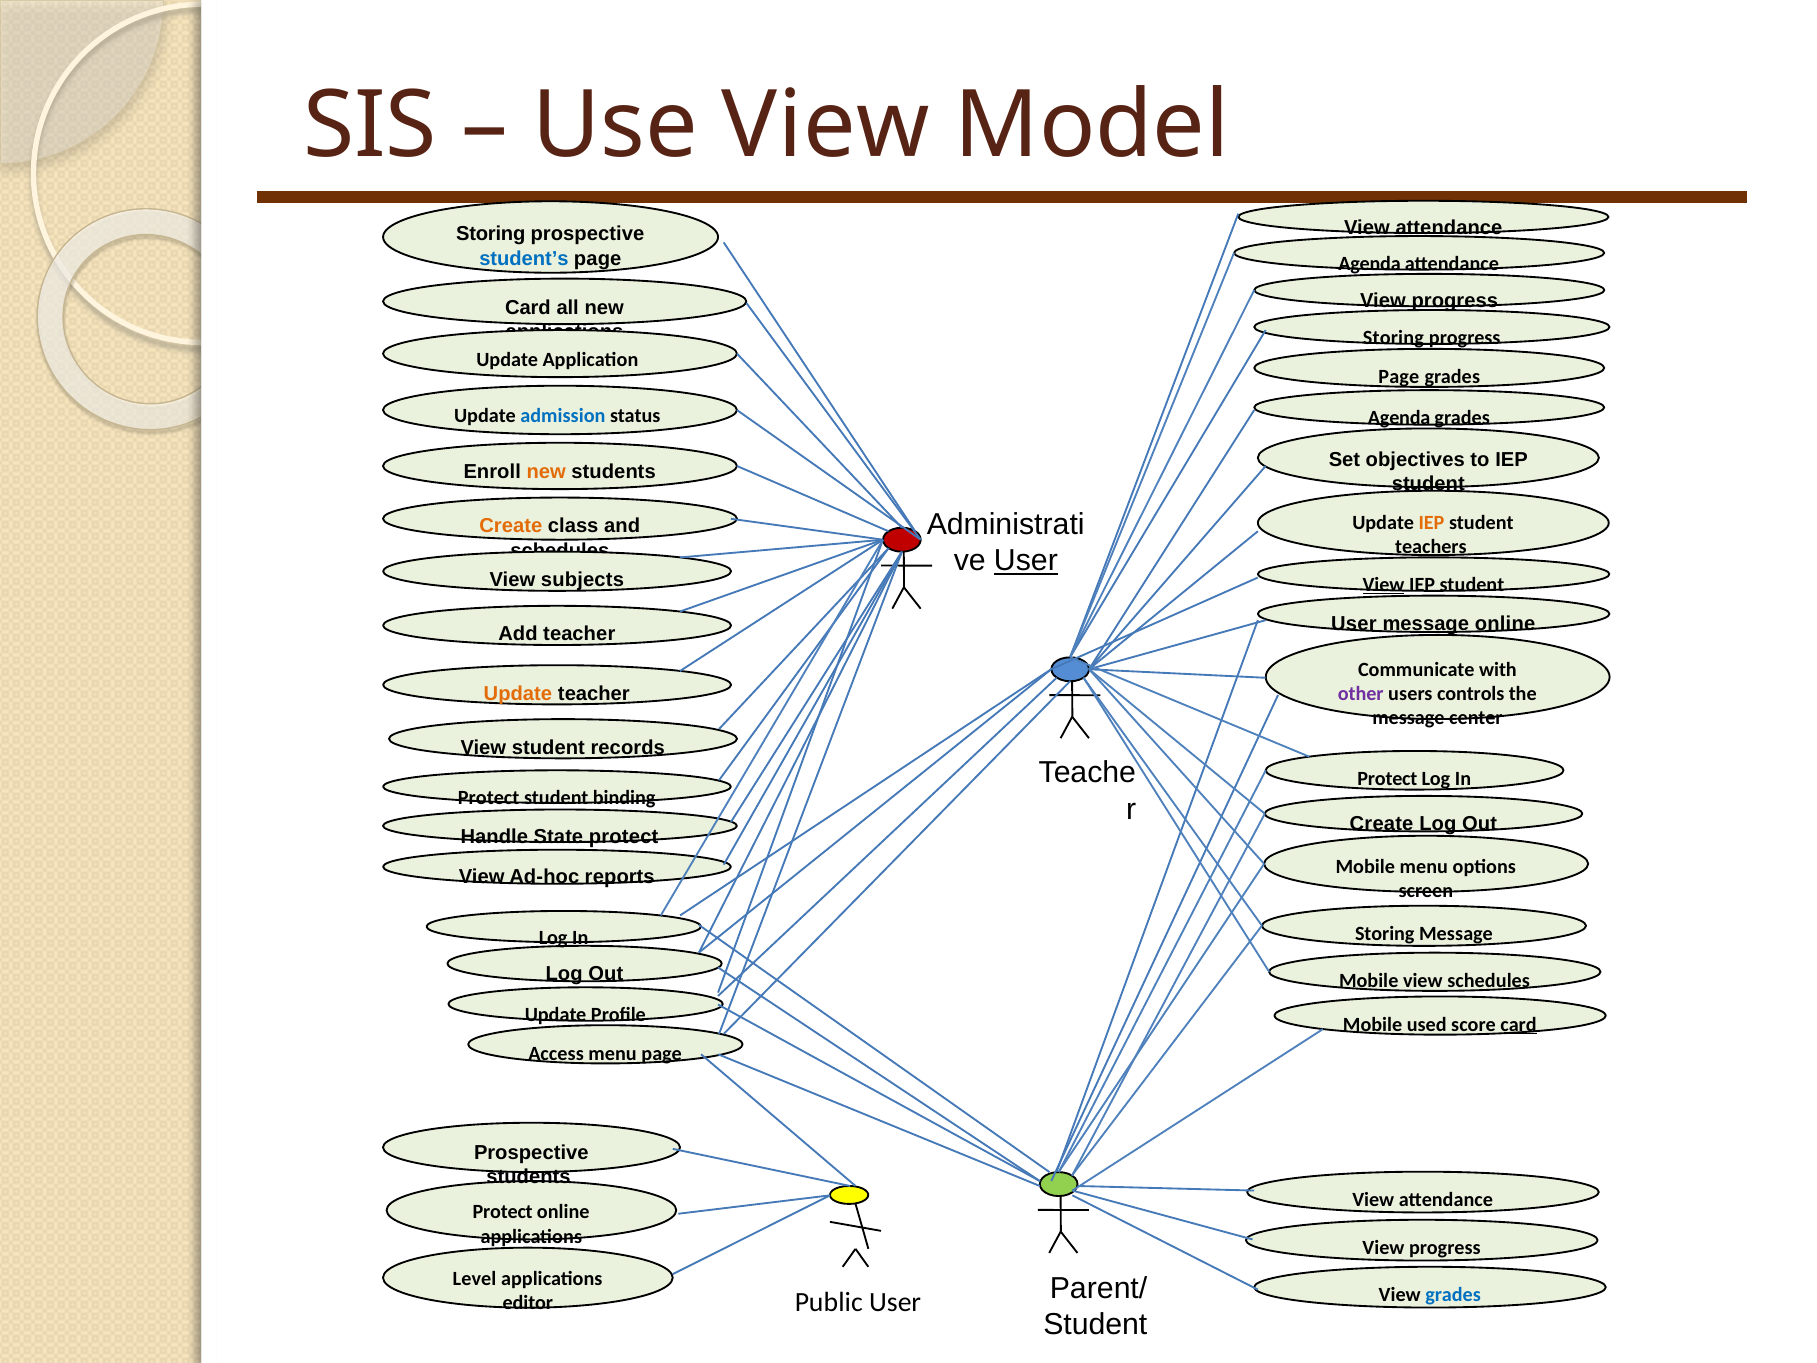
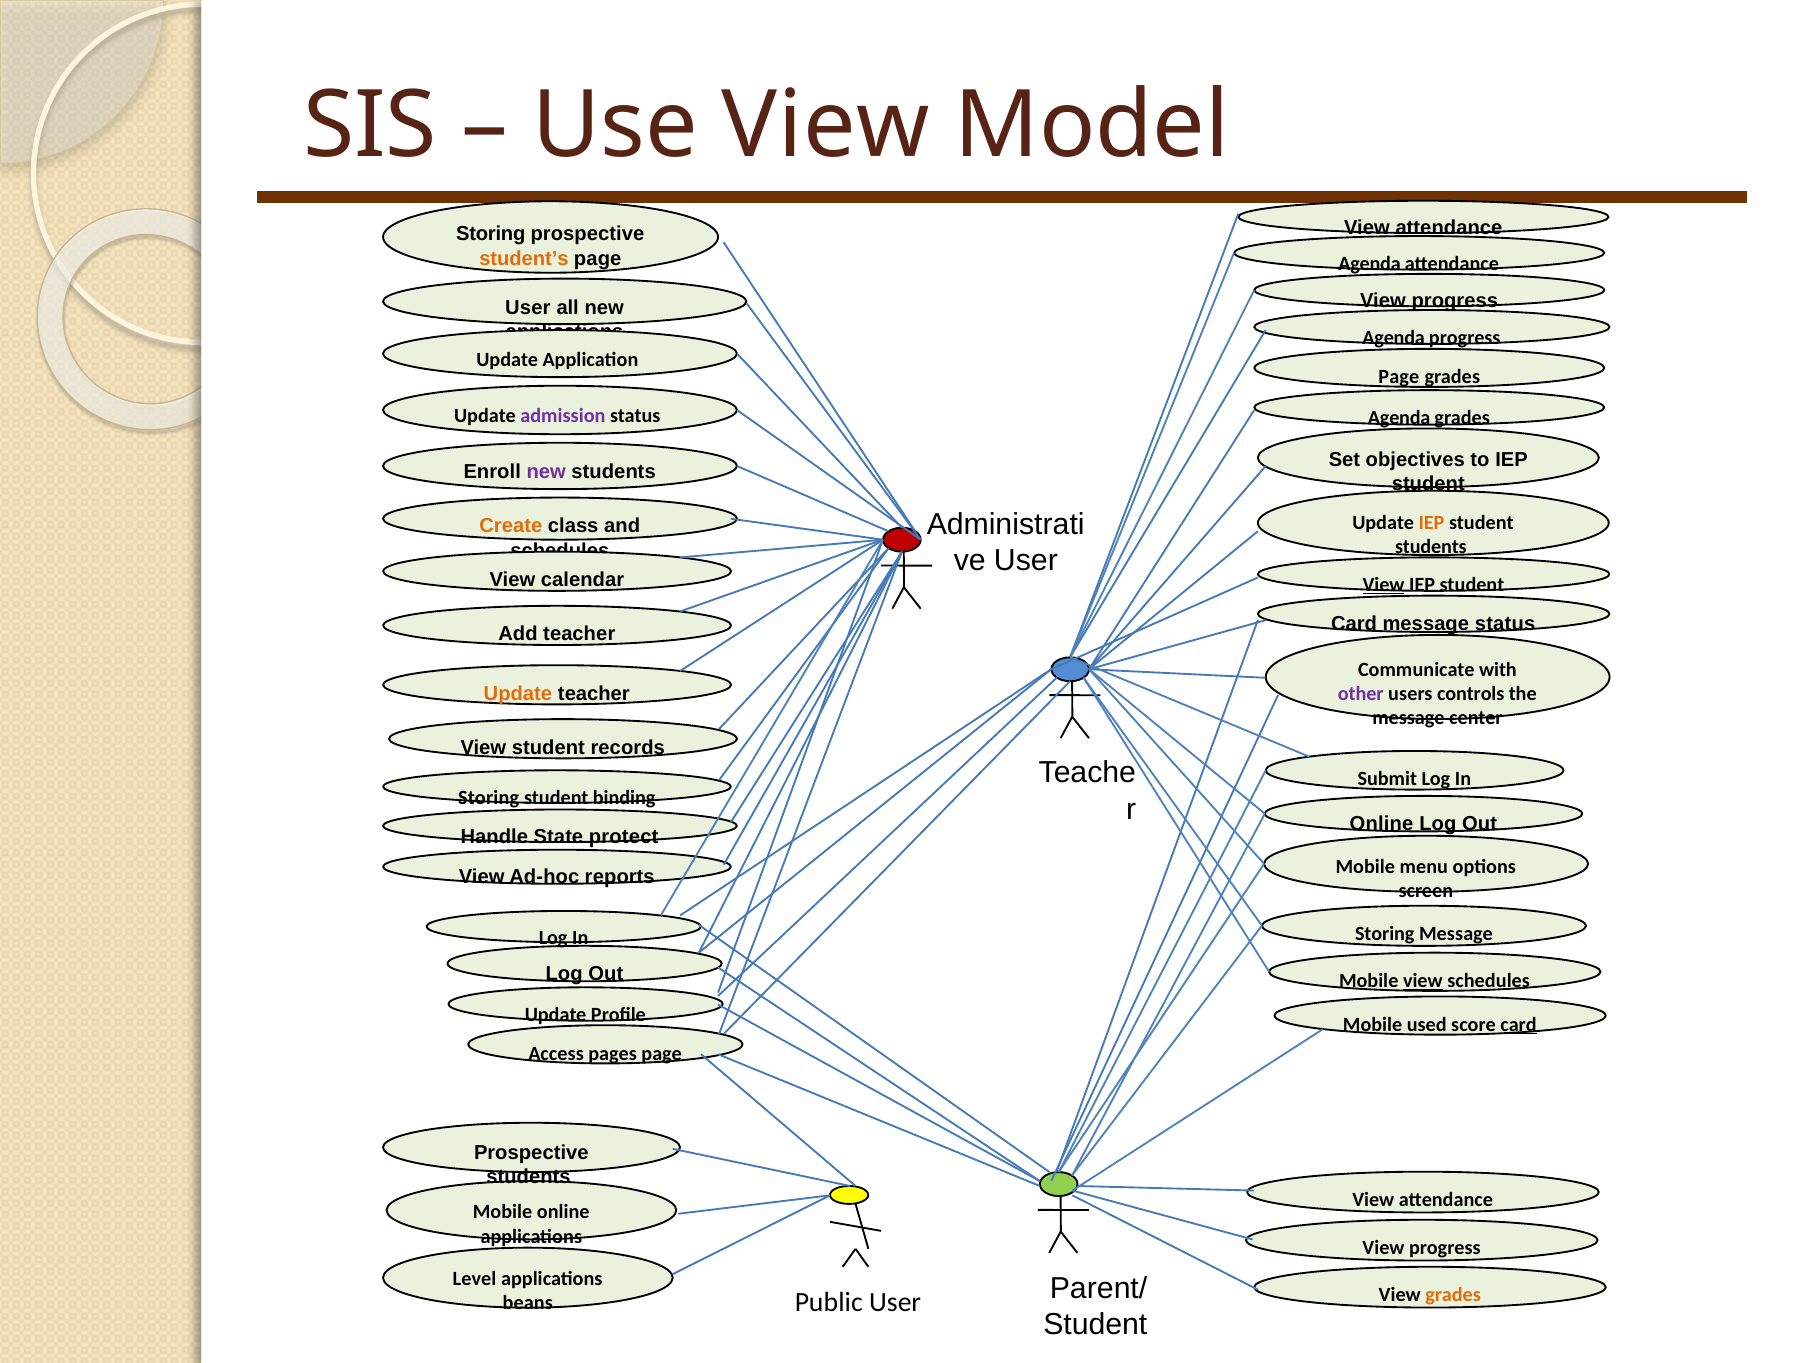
student’s colour: blue -> orange
Card at (528, 308): Card -> User
Storing at (1393, 338): Storing -> Agenda
admission colour: blue -> purple
new at (546, 472) colour: orange -> purple
teachers at (1431, 547): teachers -> students
User at (1026, 561) underline: present -> none
subjects: subjects -> calendar
User at (1354, 623): User -> Card
message online: online -> status
Protect at (1387, 779): Protect -> Submit
Protect at (489, 797): Protect -> Storing
Create at (1382, 824): Create -> Online
view at (1423, 981) underline: none -> present
Access menu: menu -> pages
Protect at (503, 1212): Protect -> Mobile
grades at (1453, 1295) colour: blue -> orange
editor: editor -> beans
